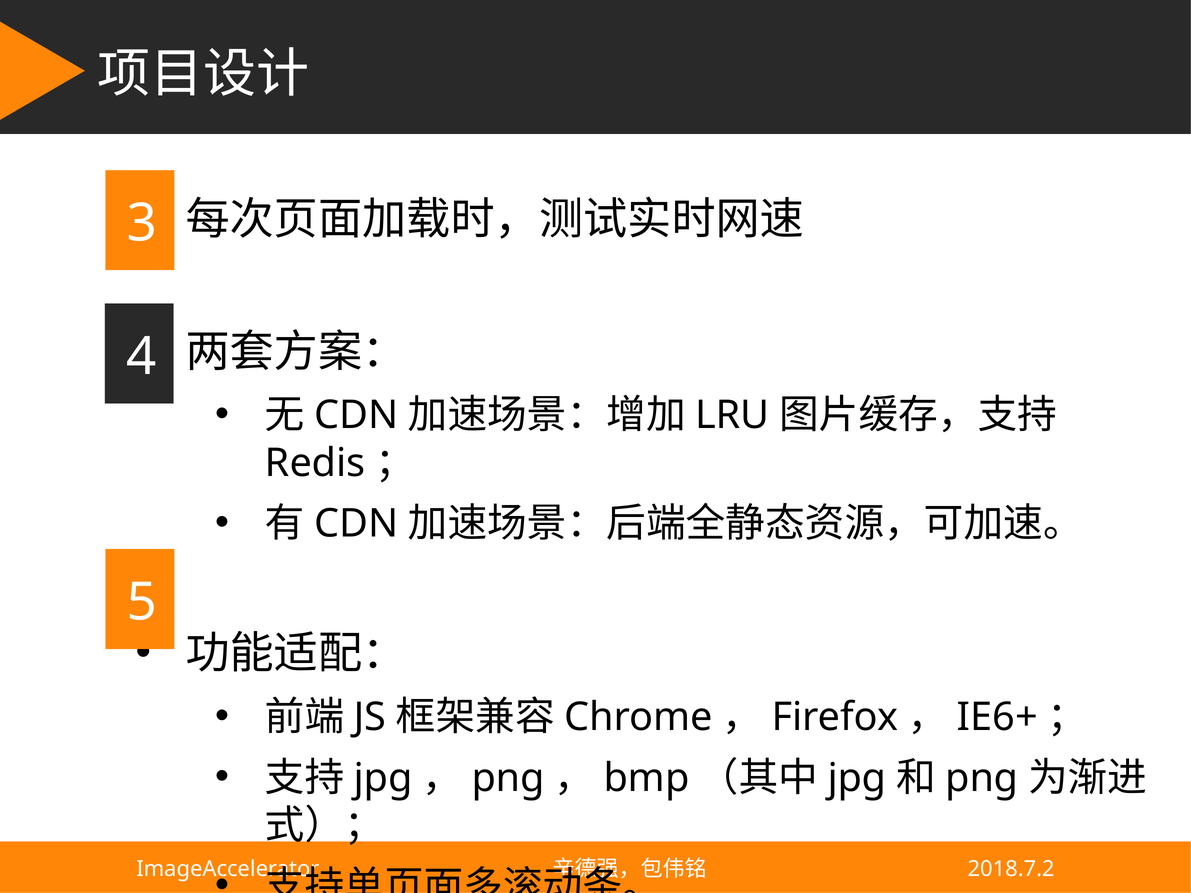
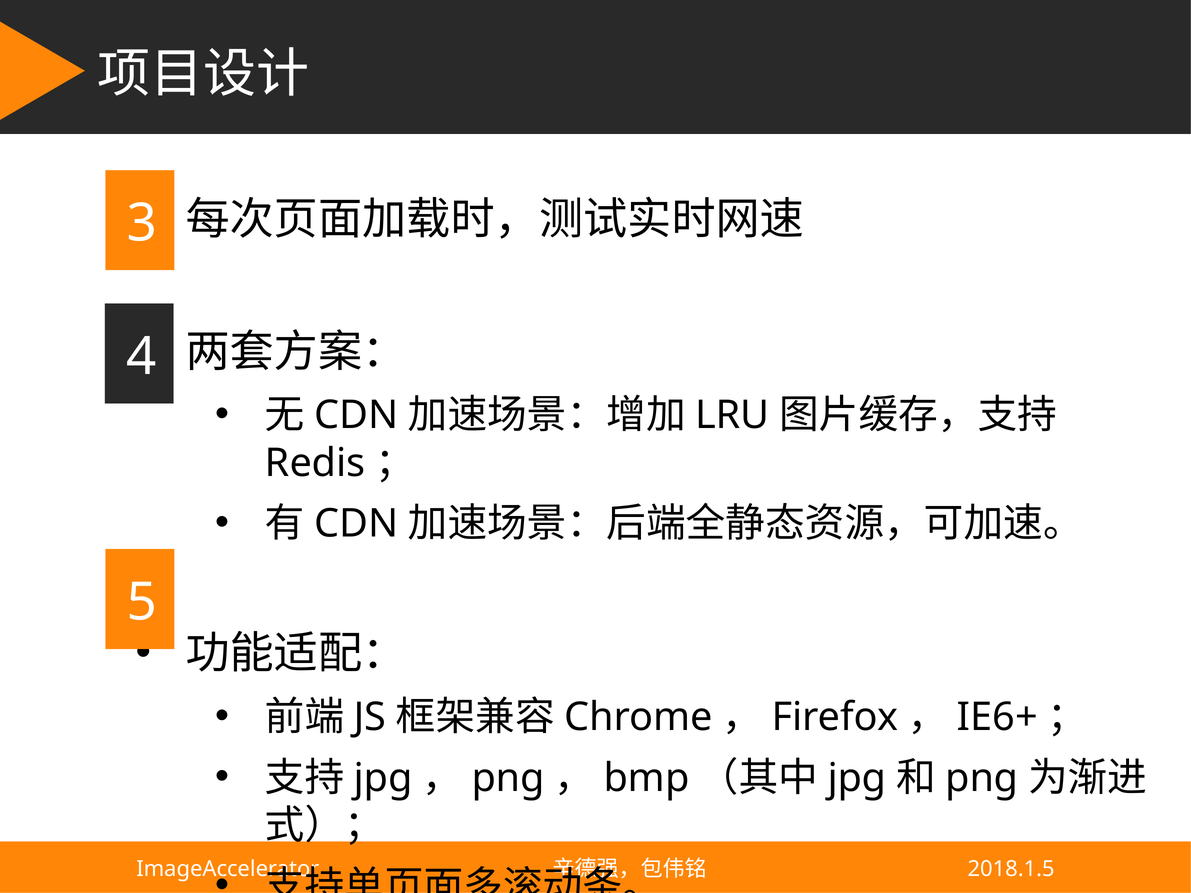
2018.7.2: 2018.7.2 -> 2018.1.5
